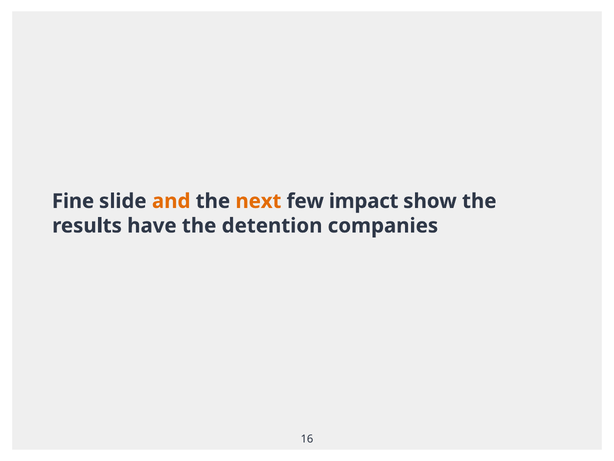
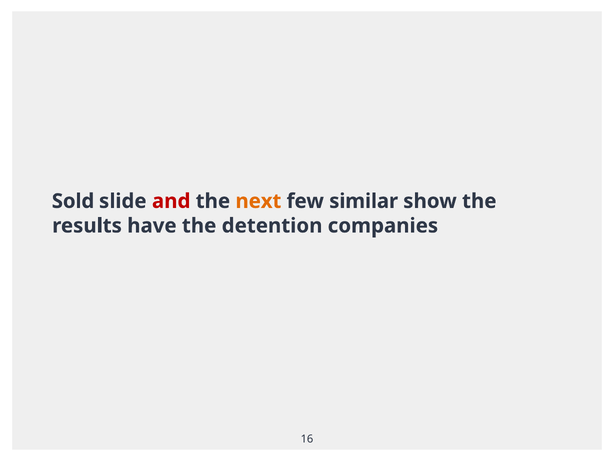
Fine: Fine -> Sold
and colour: orange -> red
impact: impact -> similar
